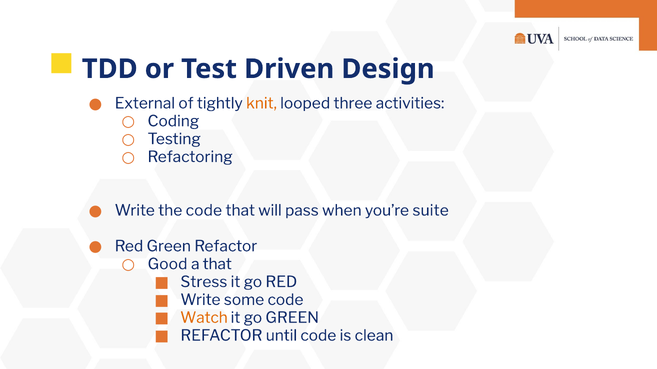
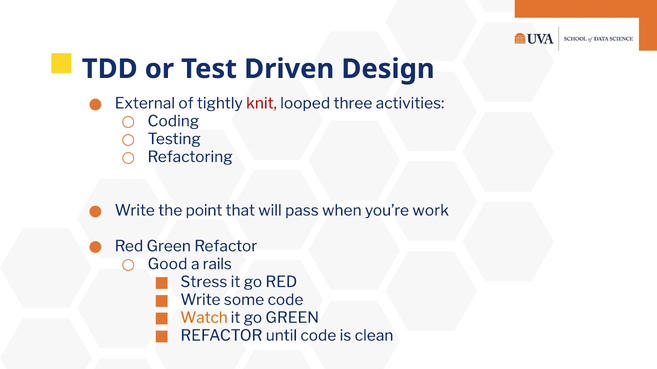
knit colour: orange -> red
the code: code -> point
suite: suite -> work
a that: that -> rails
